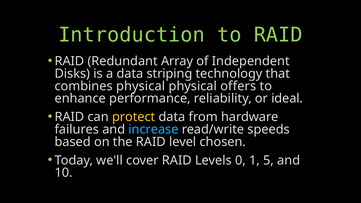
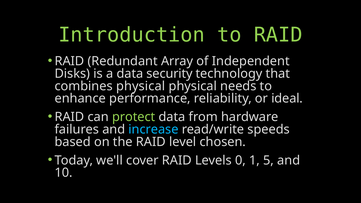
striping: striping -> security
offers: offers -> needs
protect colour: yellow -> light green
